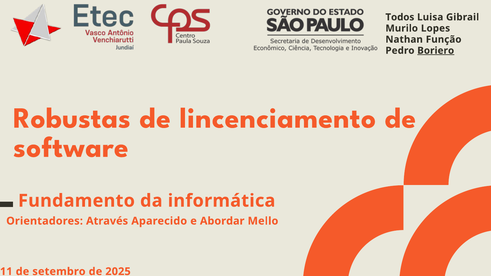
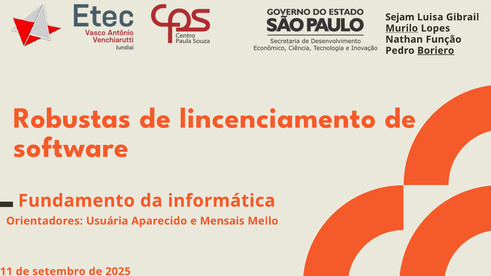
Todos: Todos -> Sejam
Murilo underline: none -> present
Através: Através -> Usuária
Abordar: Abordar -> Mensais
